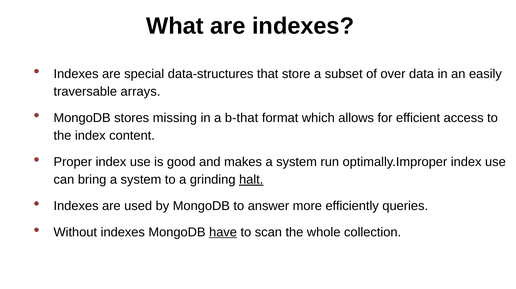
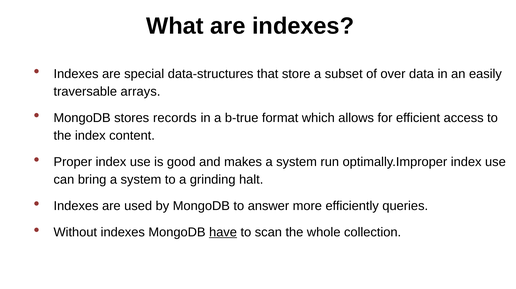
missing: missing -> records
b-that: b-that -> b-true
halt underline: present -> none
